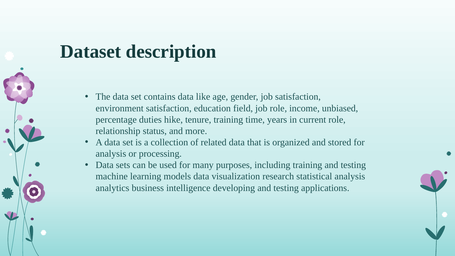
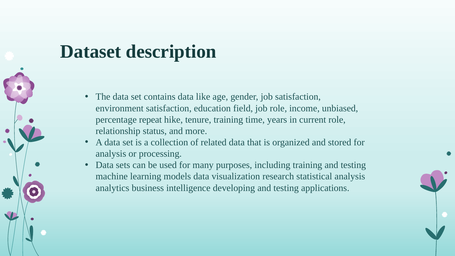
duties: duties -> repeat
